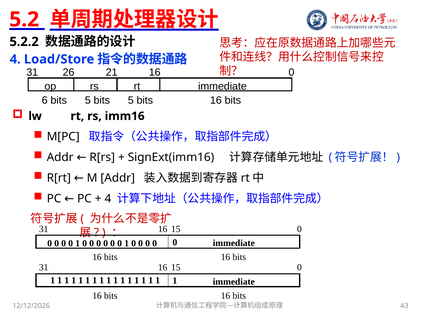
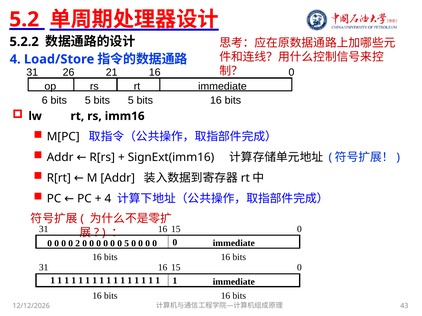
1 at (78, 244): 1 -> 2
1 at (127, 244): 1 -> 5
